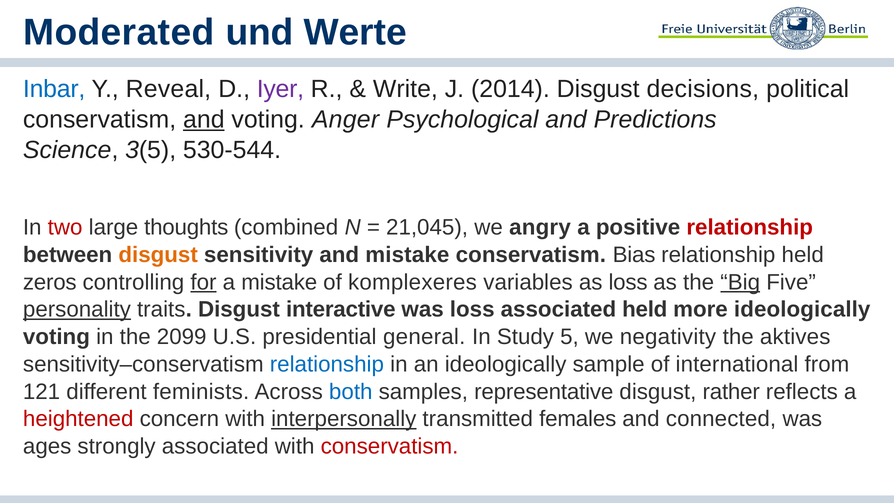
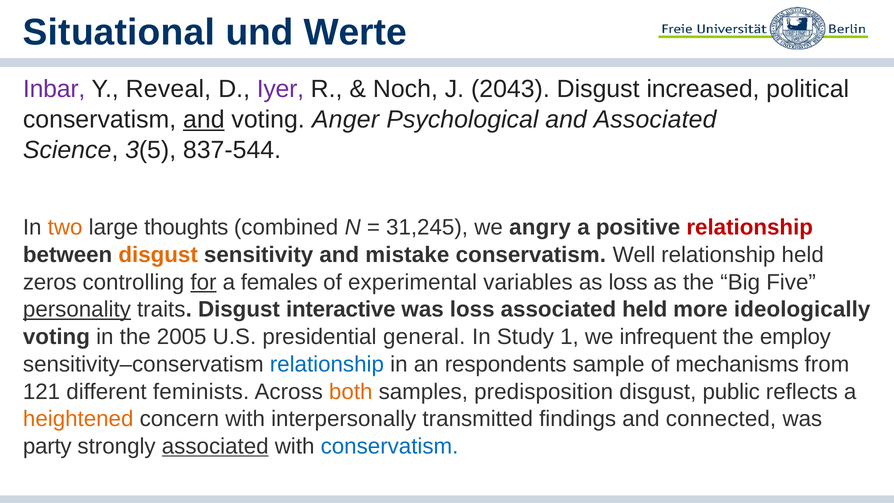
Moderated: Moderated -> Situational
Inbar colour: blue -> purple
Write: Write -> Noch
2014: 2014 -> 2043
decisions: decisions -> increased
and Predictions: Predictions -> Associated
530-544: 530-544 -> 837-544
two colour: red -> orange
21,045: 21,045 -> 31,245
Bias: Bias -> Well
a mistake: mistake -> females
komplexeres: komplexeres -> experimental
Big underline: present -> none
2099: 2099 -> 2005
5: 5 -> 1
negativity: negativity -> infrequent
aktives: aktives -> employ
an ideologically: ideologically -> respondents
international: international -> mechanisms
both colour: blue -> orange
representative: representative -> predisposition
rather: rather -> public
heightened colour: red -> orange
interpersonally underline: present -> none
females: females -> findings
ages: ages -> party
associated at (215, 446) underline: none -> present
conservatism at (390, 446) colour: red -> blue
